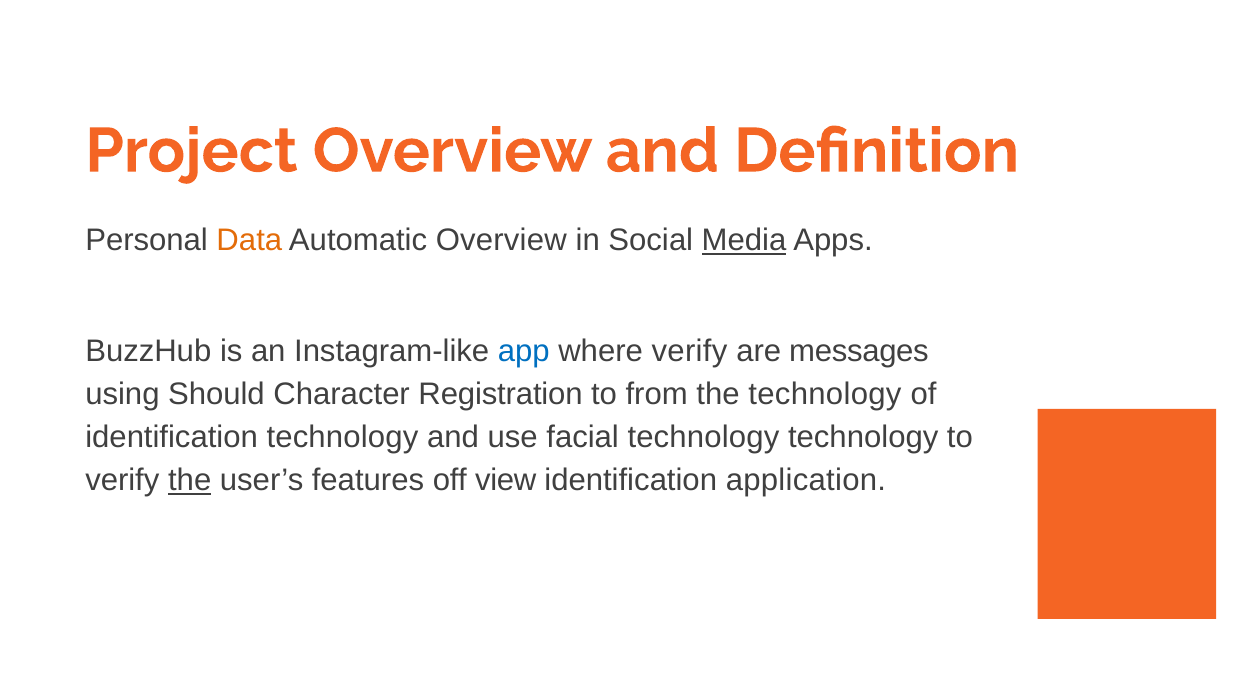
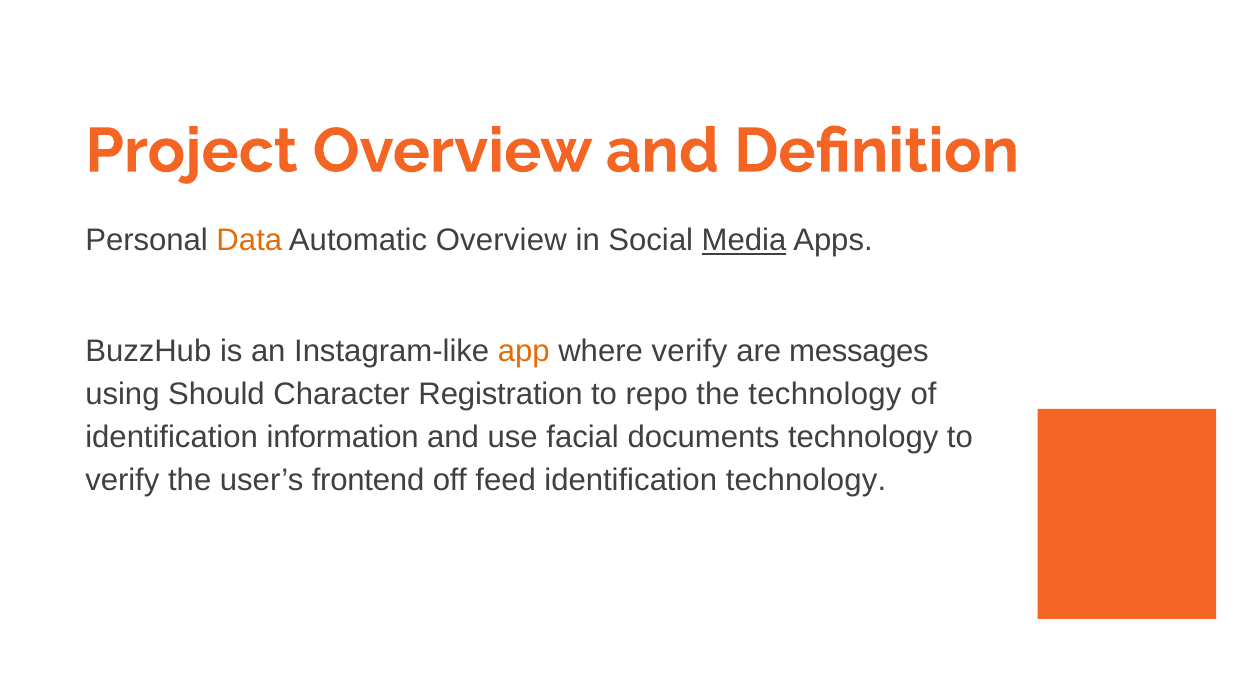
app colour: blue -> orange
from: from -> repo
identification technology: technology -> information
facial technology: technology -> documents
the at (190, 480) underline: present -> none
features: features -> frontend
view: view -> feed
identification application: application -> technology
